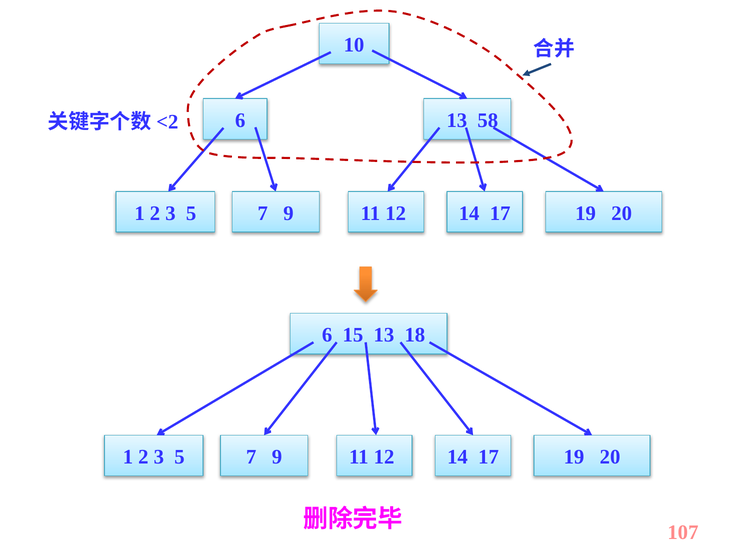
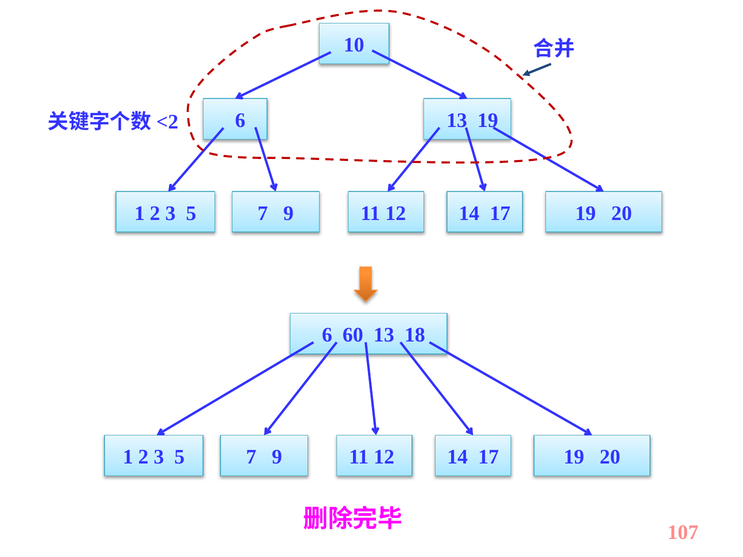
13 58: 58 -> 19
15: 15 -> 60
